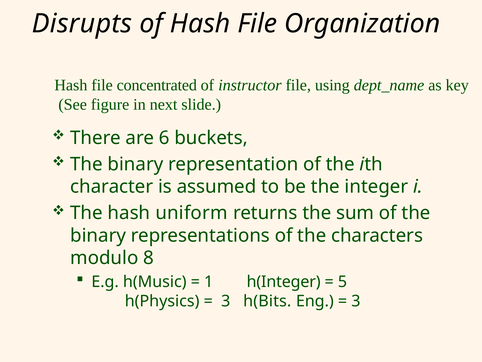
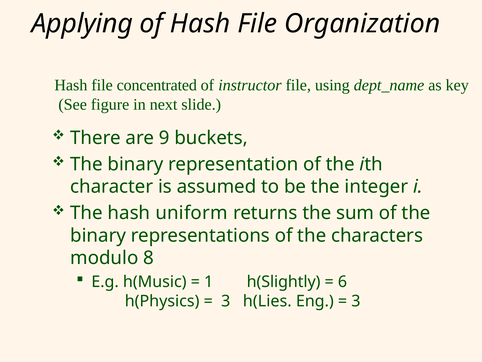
Disrupts: Disrupts -> Applying
6: 6 -> 9
h(Integer: h(Integer -> h(Slightly
5 at (342, 282): 5 -> 6
h(Bits: h(Bits -> h(Lies
